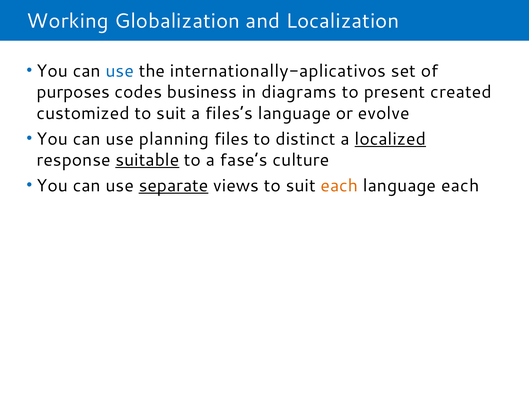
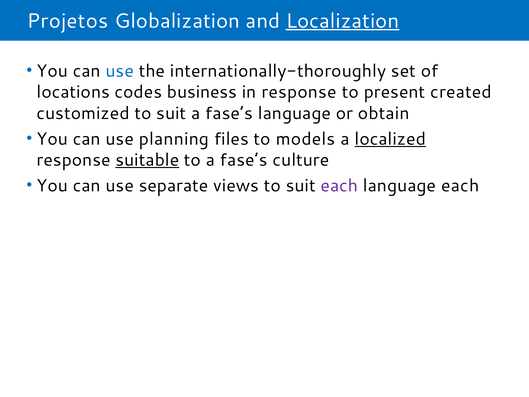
Working: Working -> Projetos
Localization underline: none -> present
internationally-aplicativos: internationally-aplicativos -> internationally-thoroughly
purposes: purposes -> locations
in diagrams: diagrams -> response
suit a files’s: files’s -> fase’s
evolve: evolve -> obtain
distinct: distinct -> models
separate underline: present -> none
each at (339, 186) colour: orange -> purple
